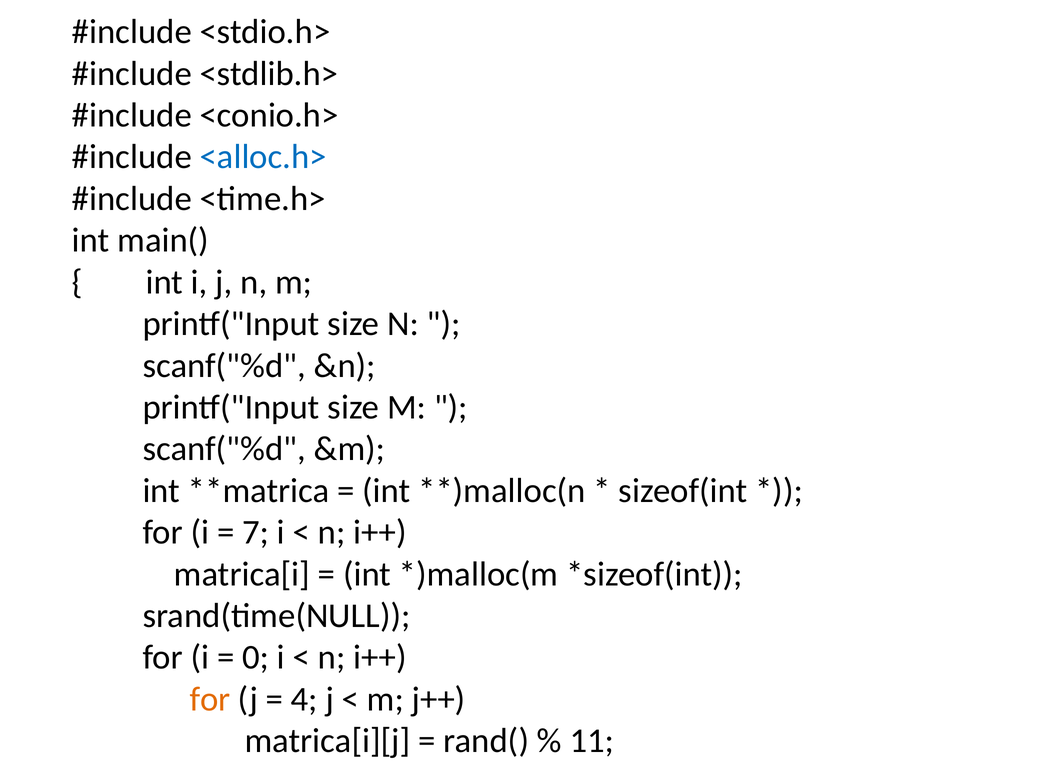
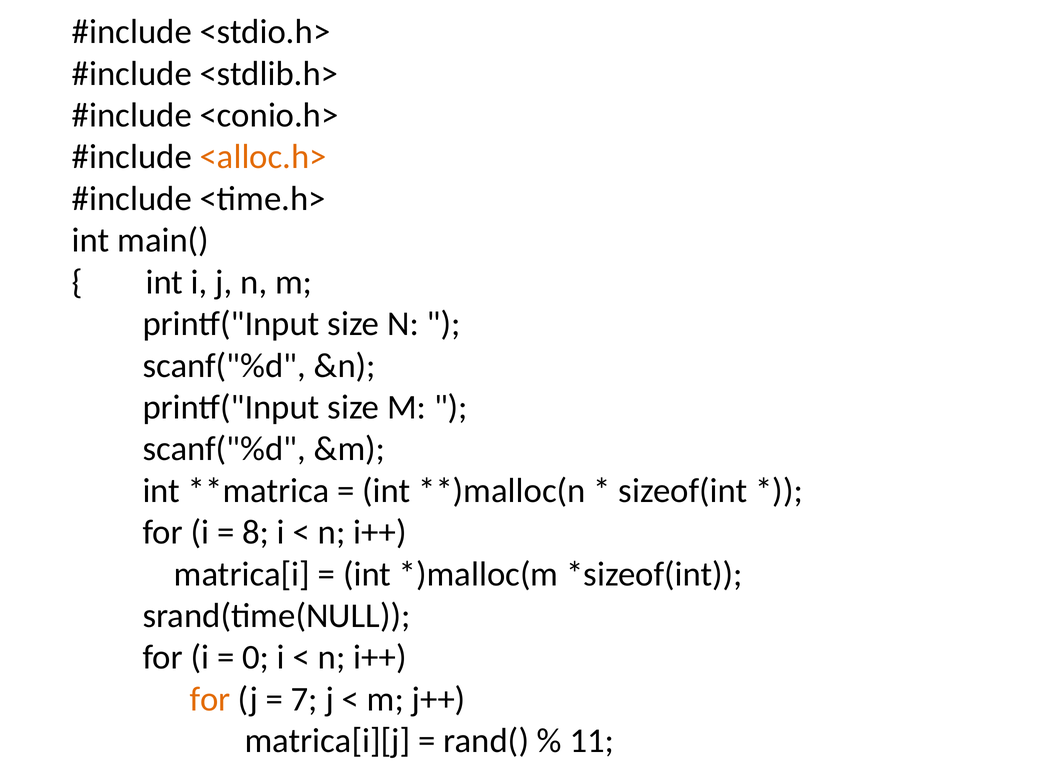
<alloc.h> colour: blue -> orange
7: 7 -> 8
4: 4 -> 7
